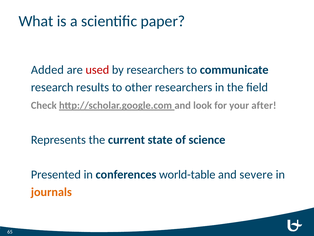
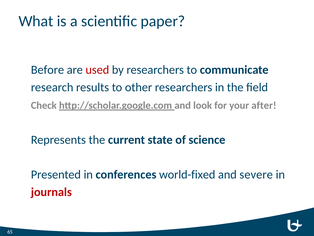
Added: Added -> Before
world-table: world-table -> world-fixed
journals colour: orange -> red
